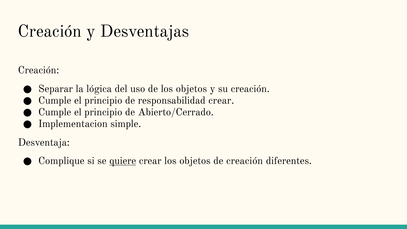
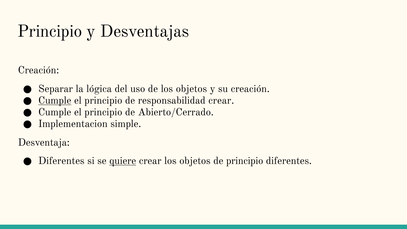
Creación at (50, 31): Creación -> Principio
Cumple at (55, 100) underline: none -> present
Complique at (61, 161): Complique -> Diferentes
de creación: creación -> principio
